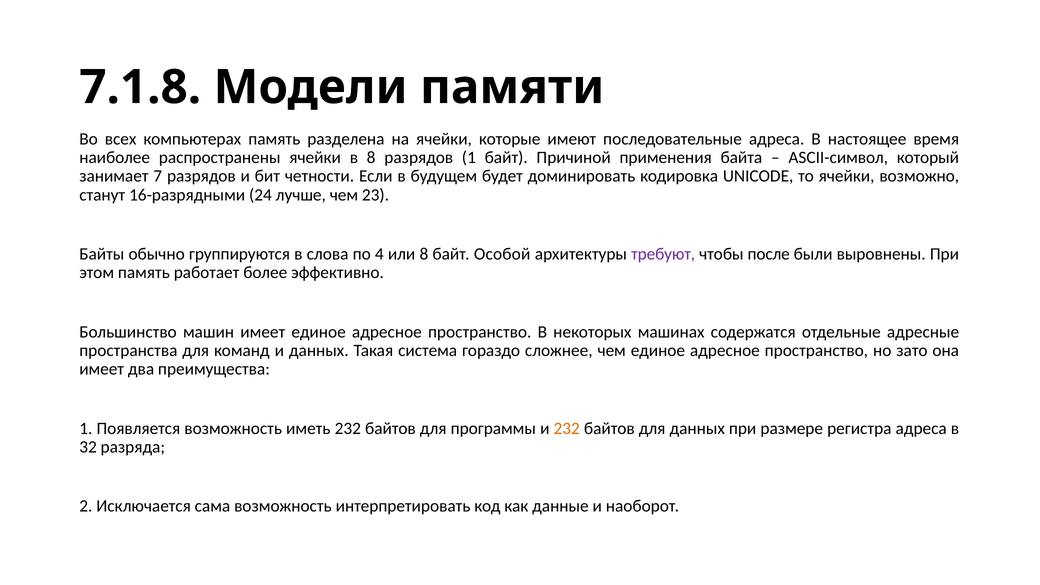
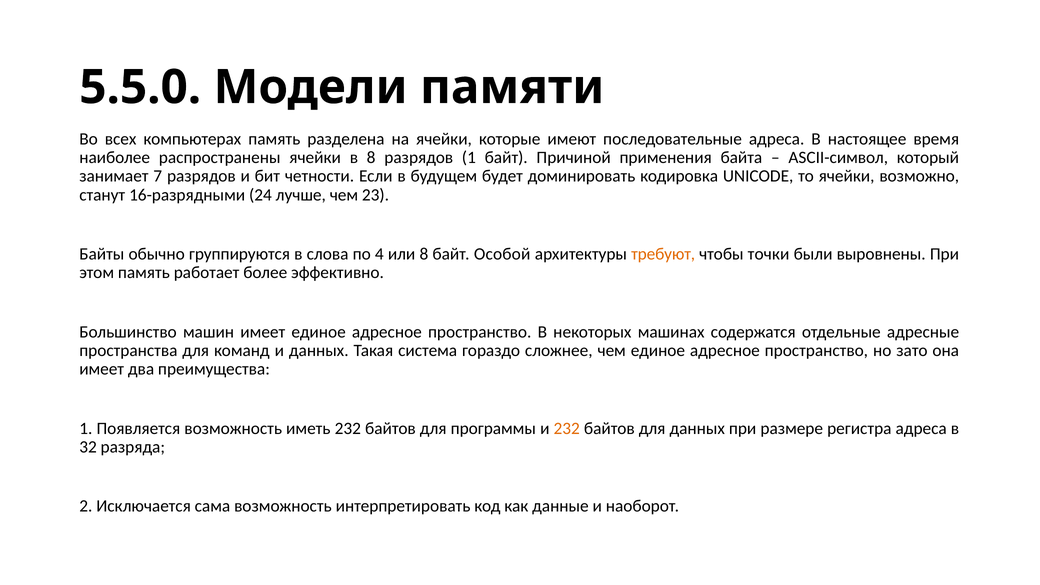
7.1.8: 7.1.8 -> 5.5.0
требуют colour: purple -> orange
после: после -> точки
